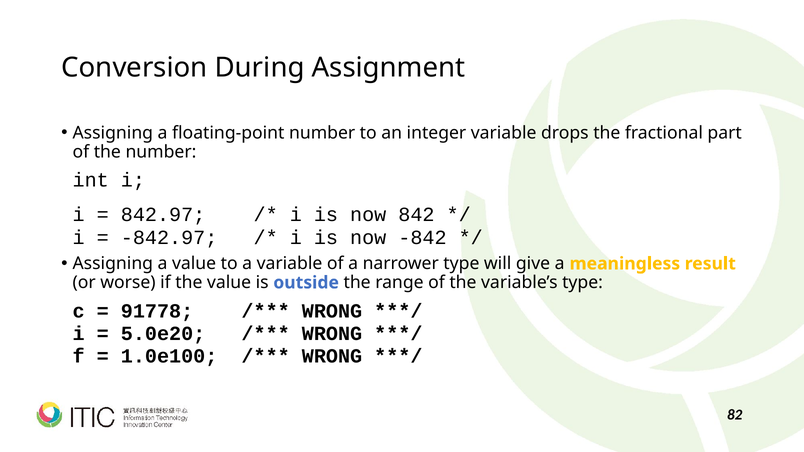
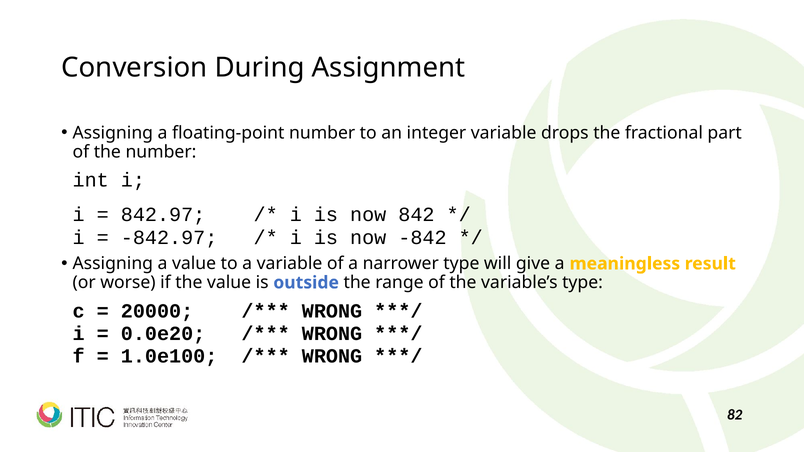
91778: 91778 -> 20000
5.0e20: 5.0e20 -> 0.0e20
